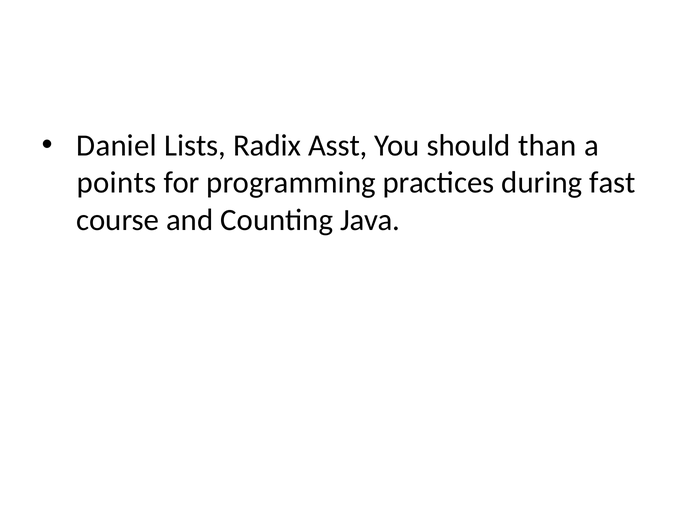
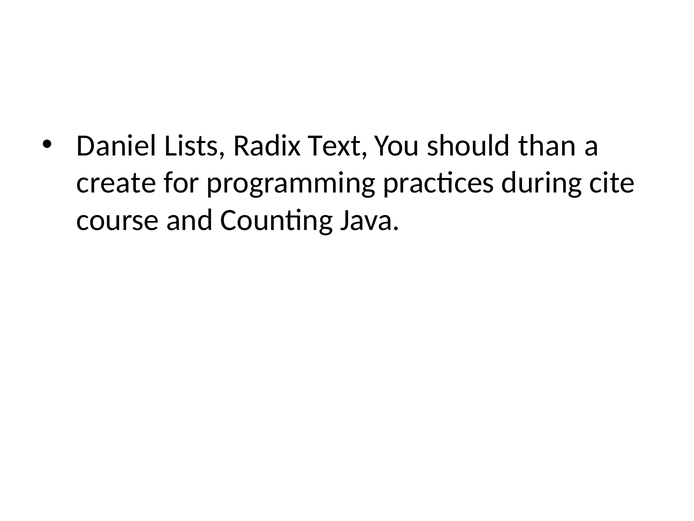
Asst: Asst -> Text
points: points -> create
fast: fast -> cite
